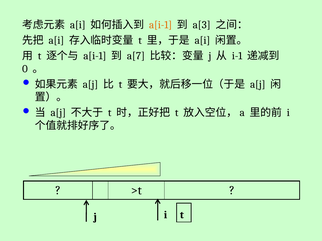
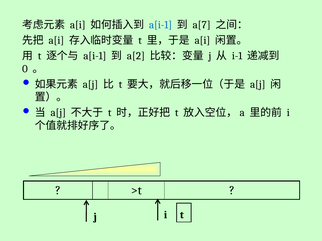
a[i-1 at (161, 25) colour: orange -> blue
a[3: a[3 -> a[7
a[7: a[7 -> a[2
